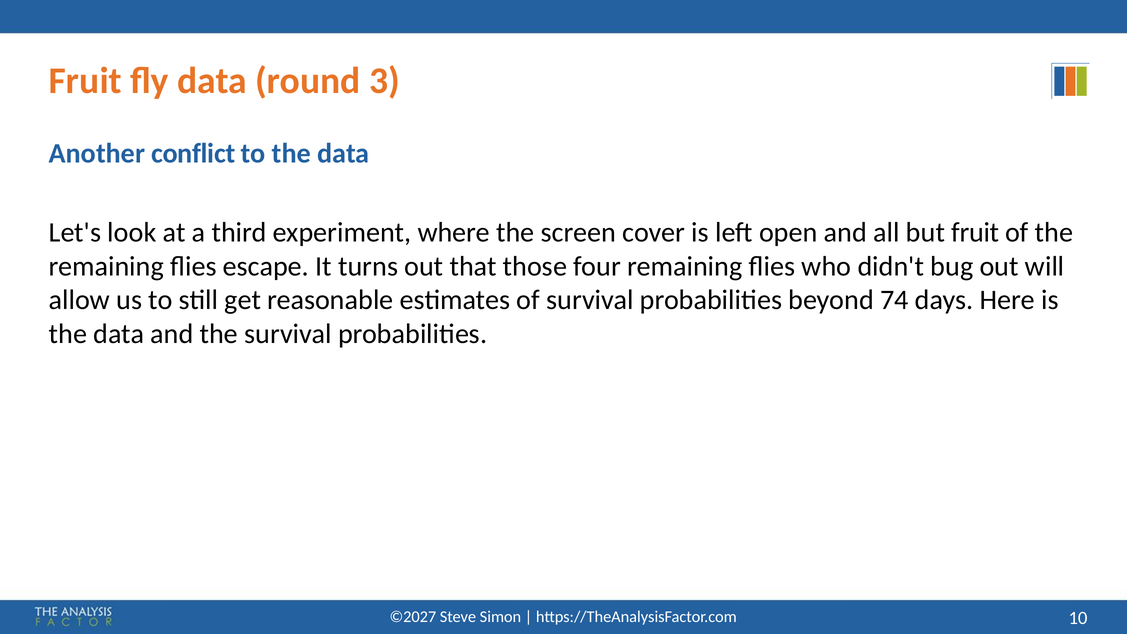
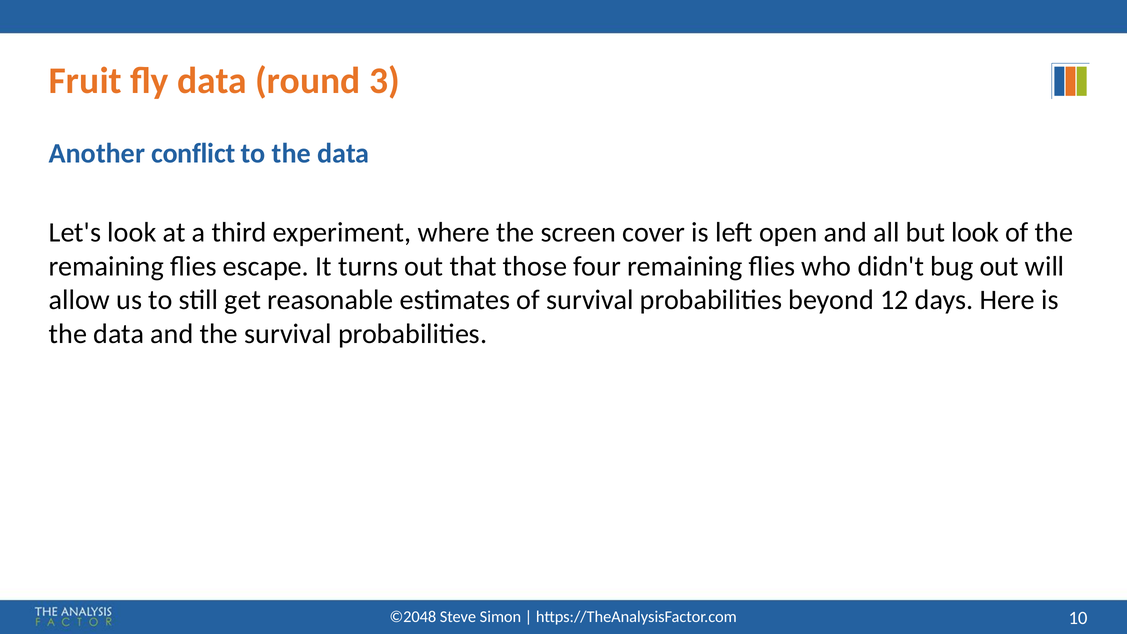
but fruit: fruit -> look
74: 74 -> 12
©2027: ©2027 -> ©2048
